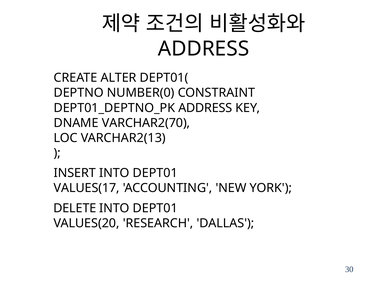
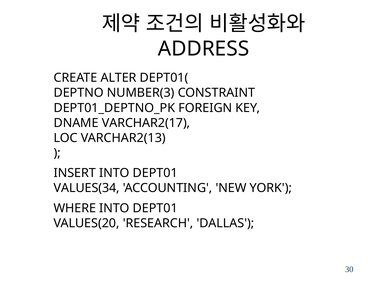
NUMBER(0: NUMBER(0 -> NUMBER(3
DEPT01_DEPTNO_PK ADDRESS: ADDRESS -> FOREIGN
VARCHAR2(70: VARCHAR2(70 -> VARCHAR2(17
VALUES(17: VALUES(17 -> VALUES(34
DELETE: DELETE -> WHERE
